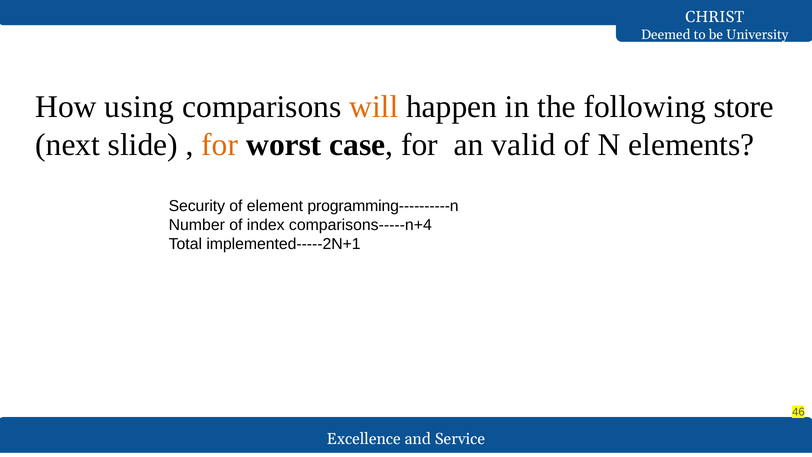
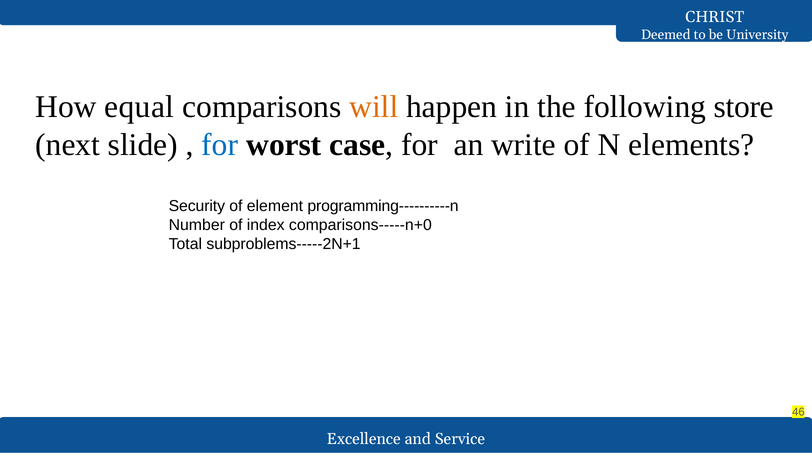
using: using -> equal
for at (220, 145) colour: orange -> blue
valid: valid -> write
comparisons-----n+4: comparisons-----n+4 -> comparisons-----n+0
implemented-----2N+1: implemented-----2N+1 -> subproblems-----2N+1
